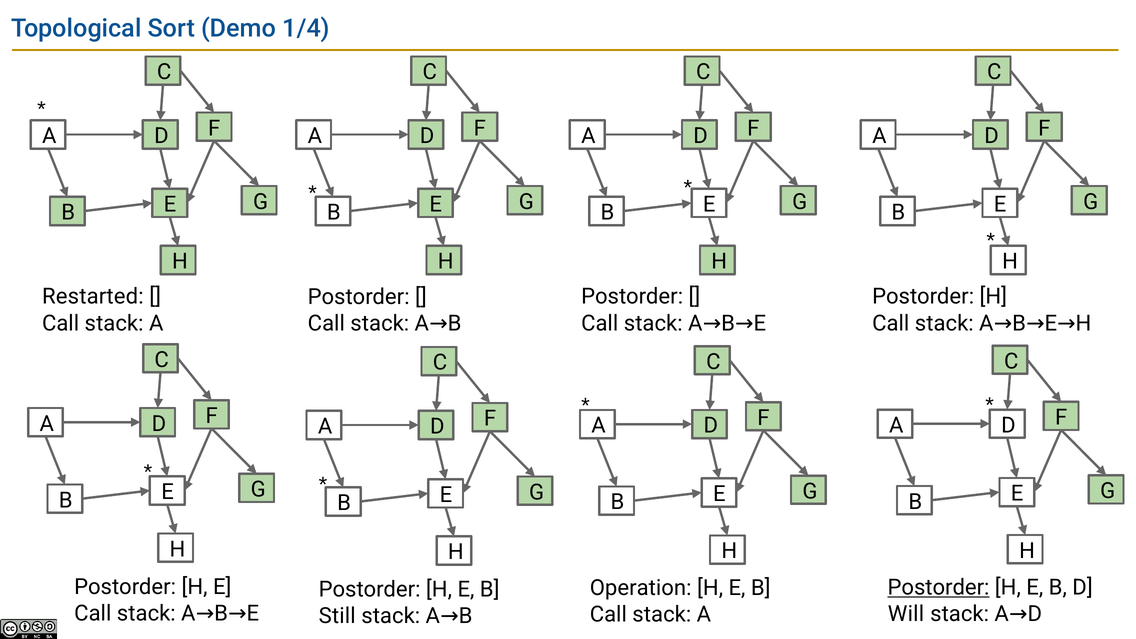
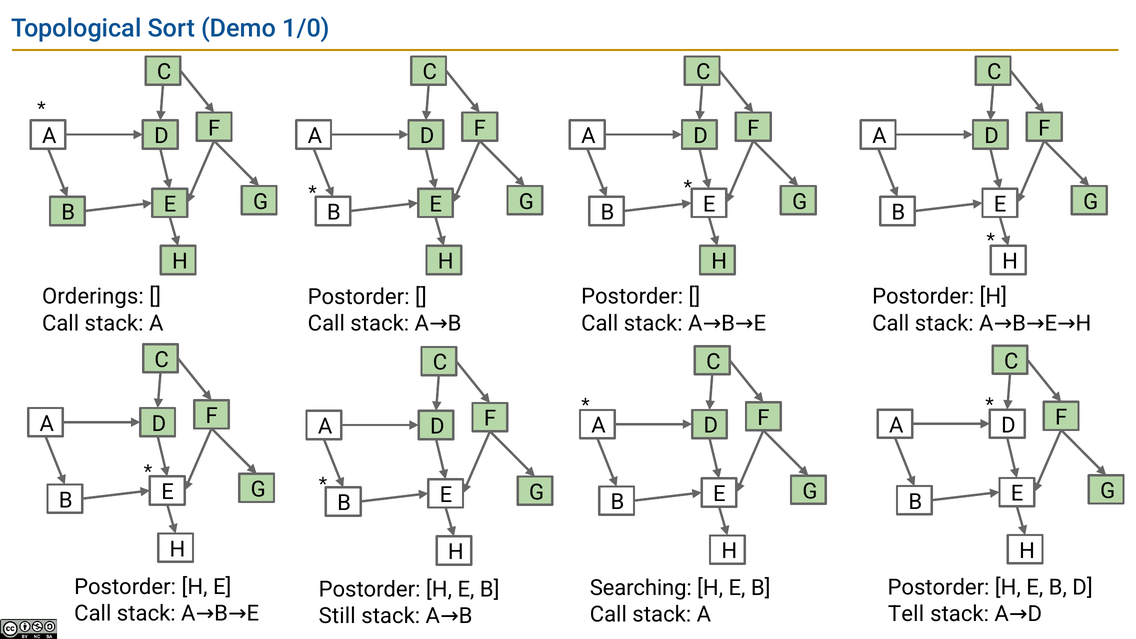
1/4: 1/4 -> 1/0
Restarted: Restarted -> Orderings
Postorder at (938, 588) underline: present -> none
Operation: Operation -> Searching
Will: Will -> Tell
